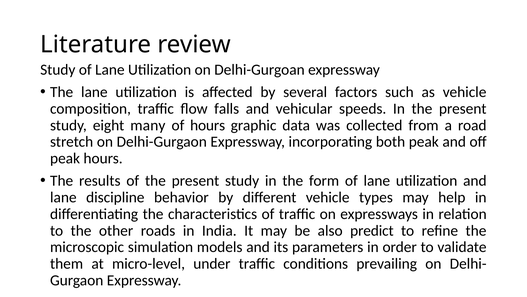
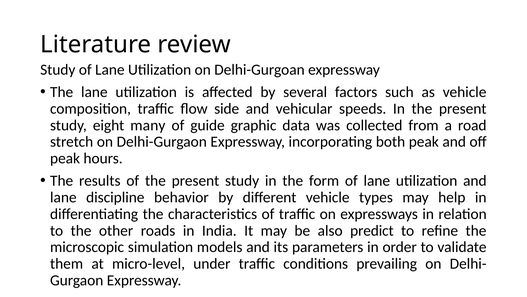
falls: falls -> side
of hours: hours -> guide
